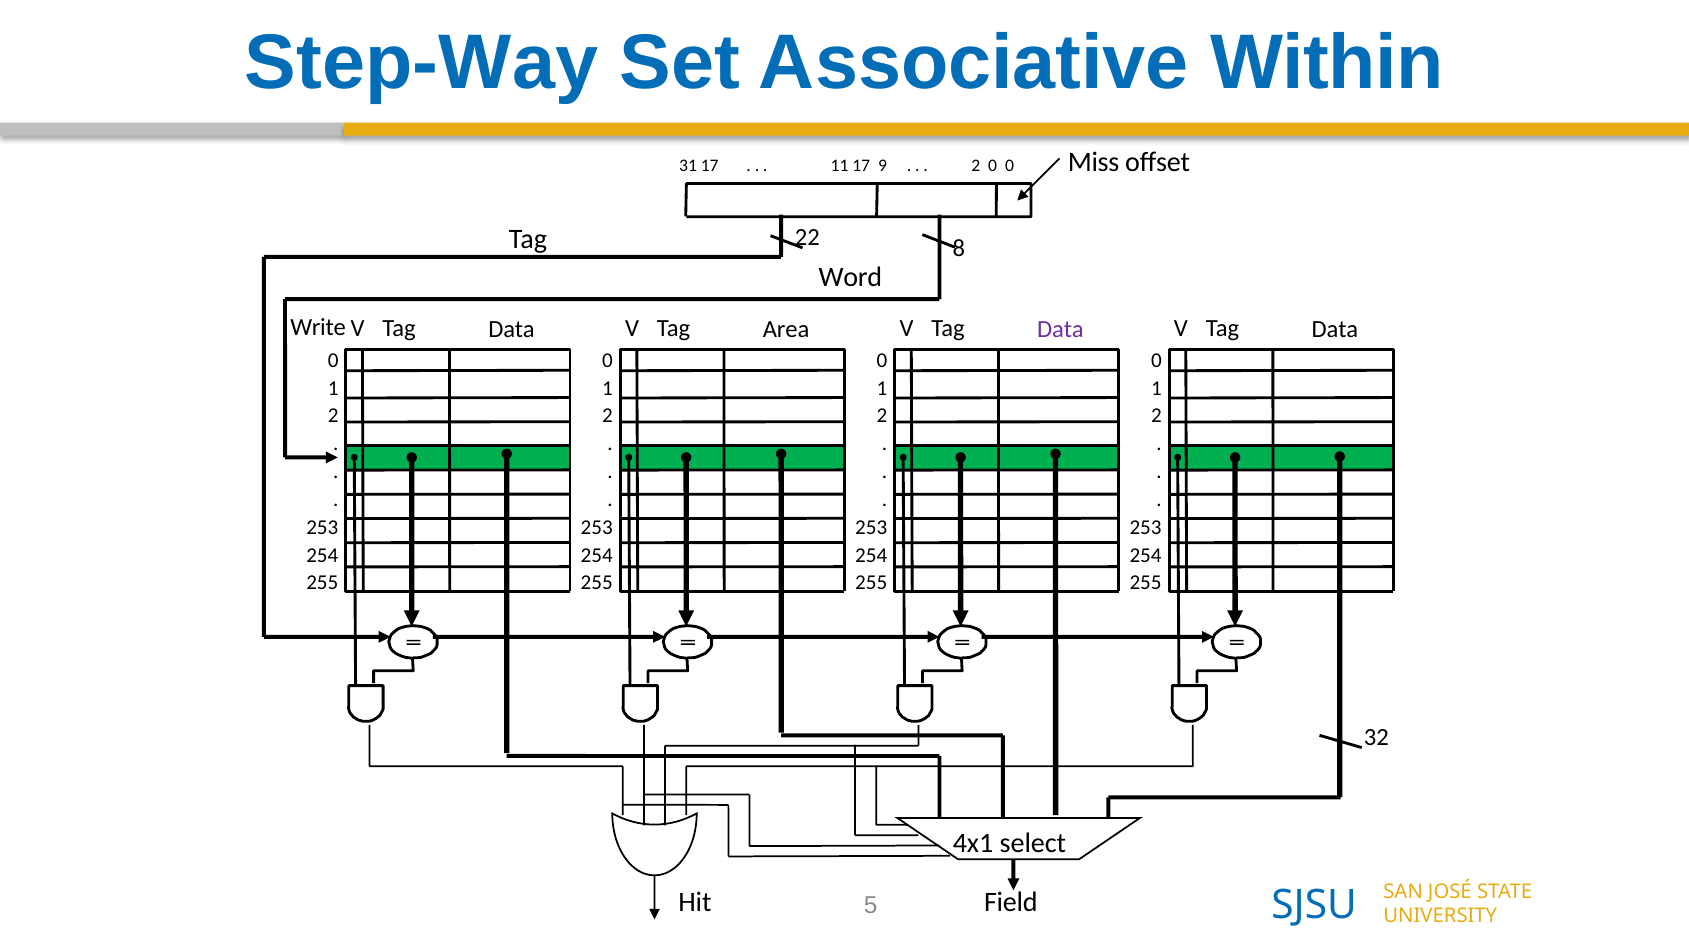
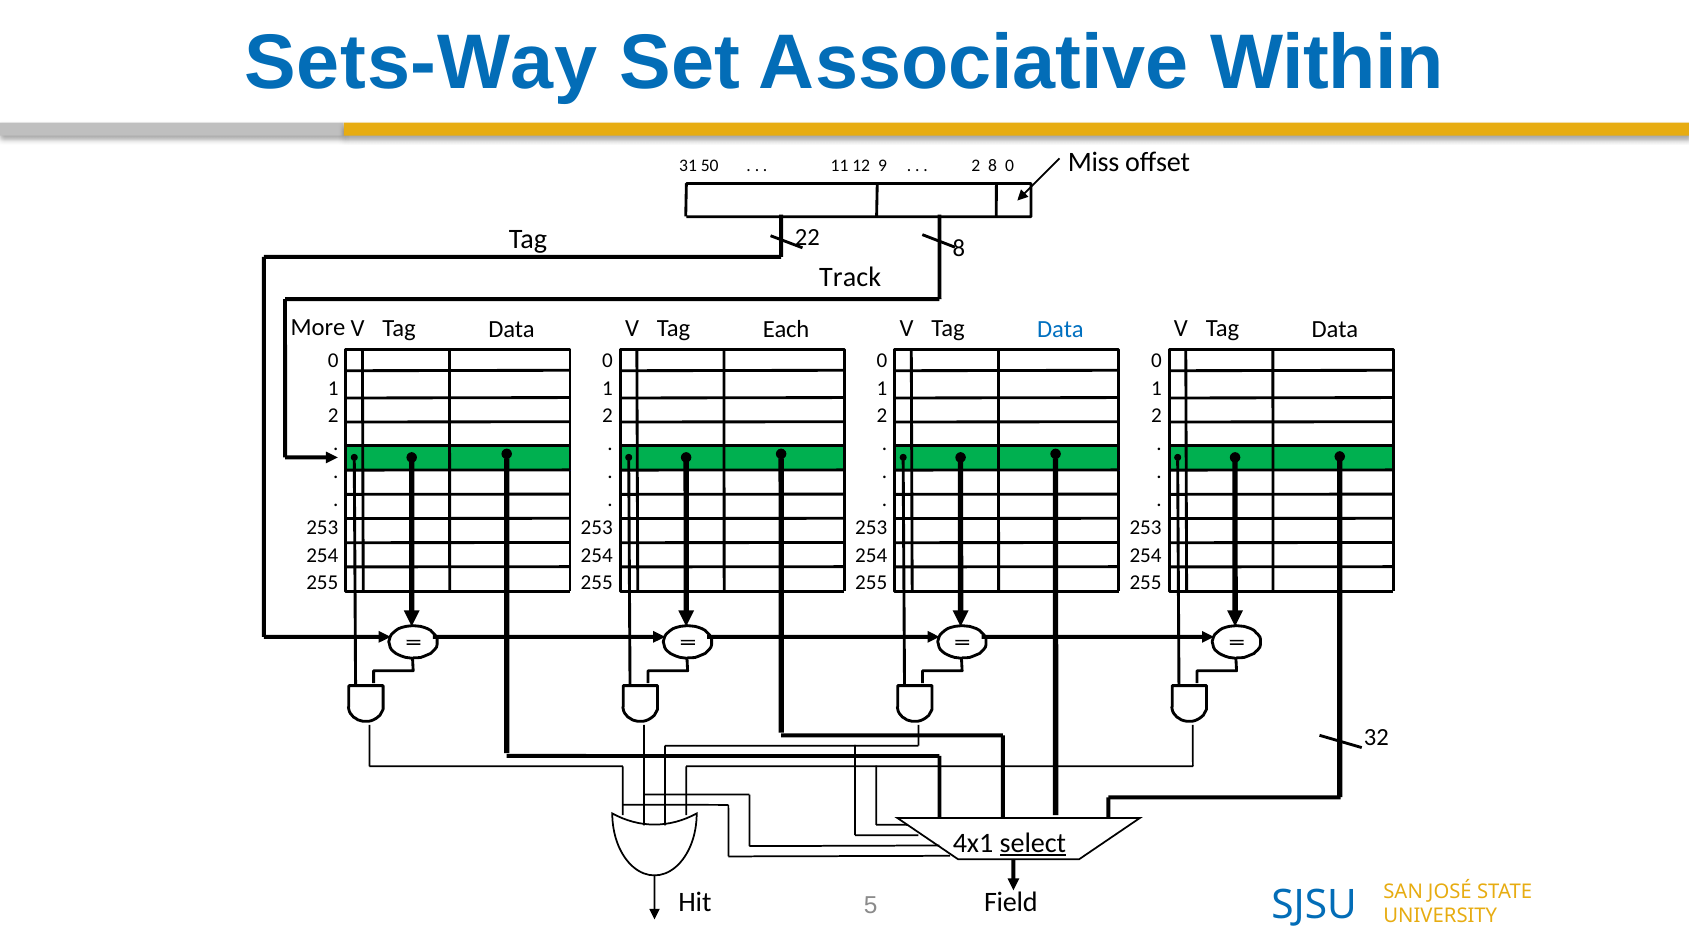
Step-Way: Step-Way -> Sets-Way
31 17: 17 -> 50
11 17: 17 -> 12
2 0: 0 -> 8
Word: Word -> Track
Write: Write -> More
Area: Area -> Each
Data at (1061, 330) colour: purple -> blue
select underline: none -> present
